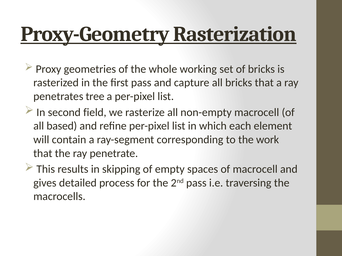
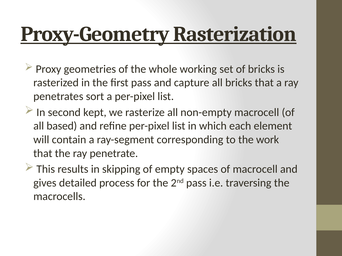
tree: tree -> sort
field: field -> kept
